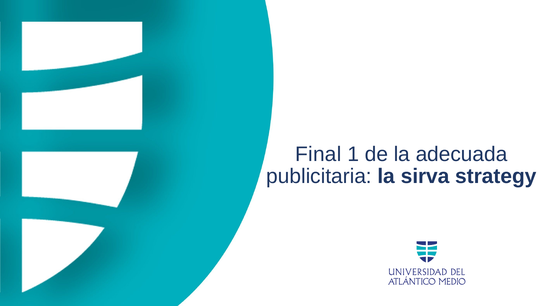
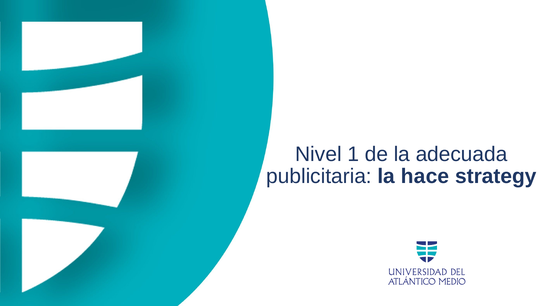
Final: Final -> Nivel
sirva: sirva -> hace
